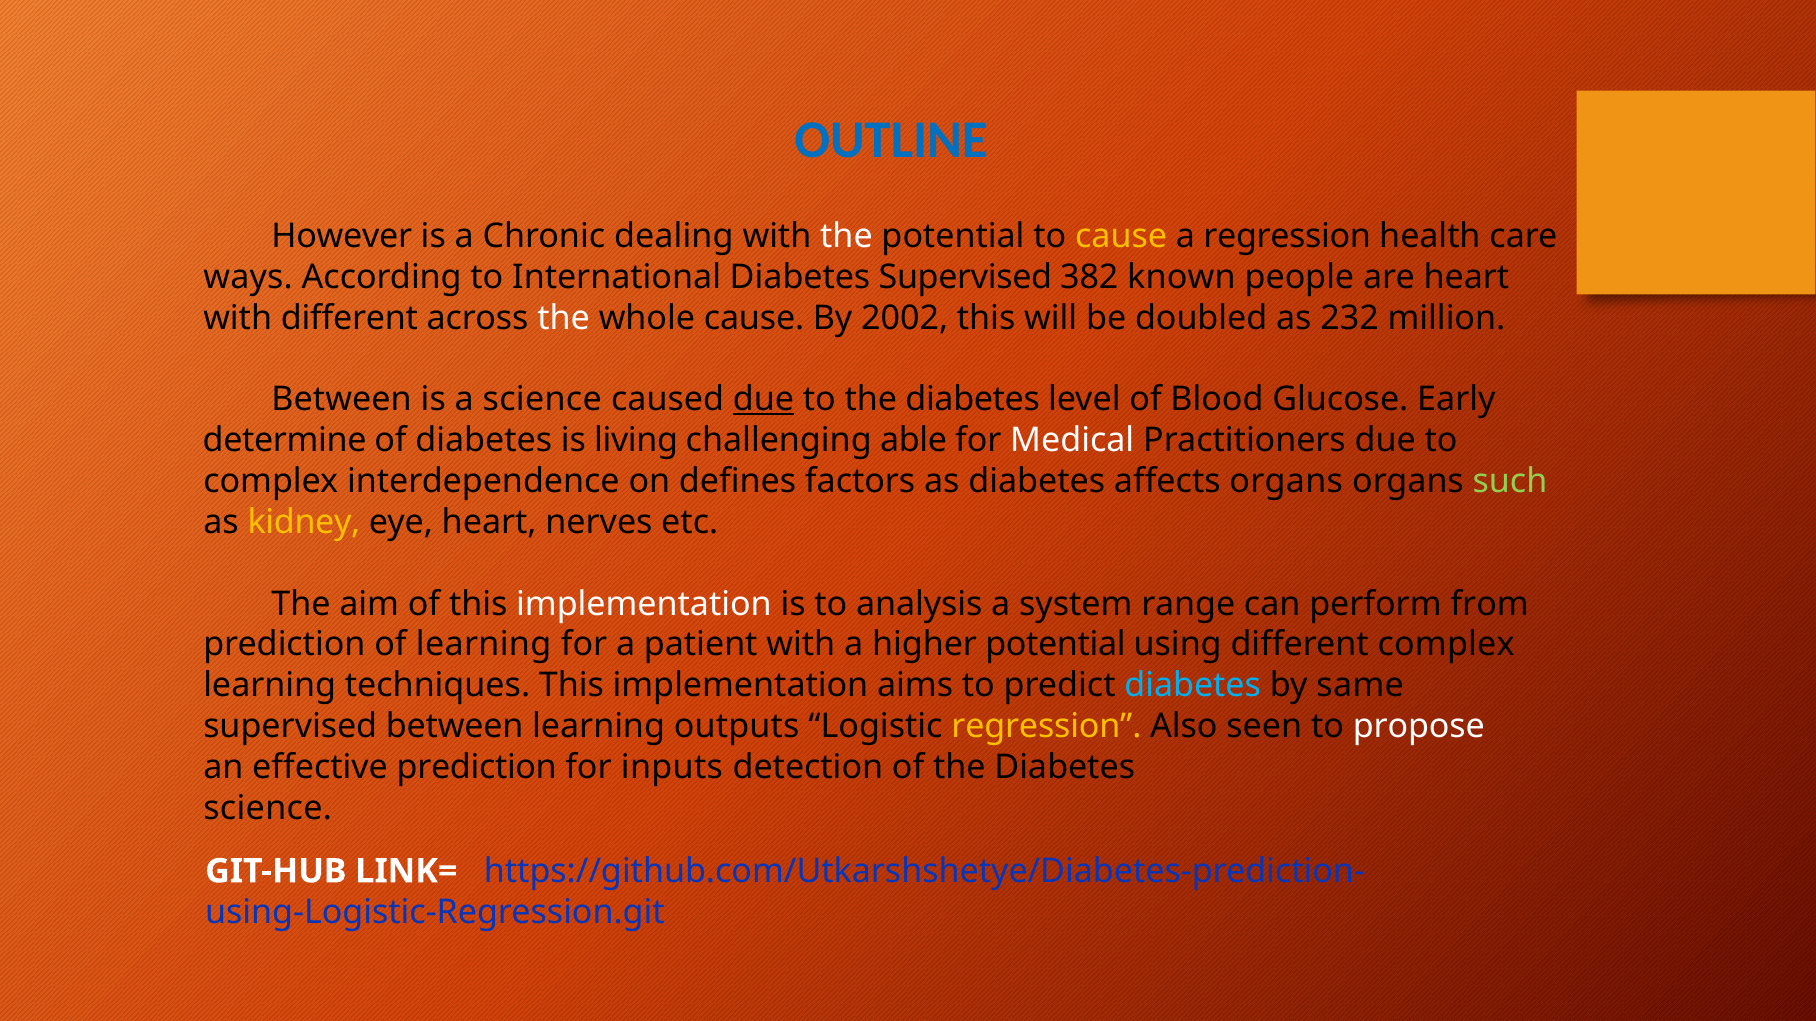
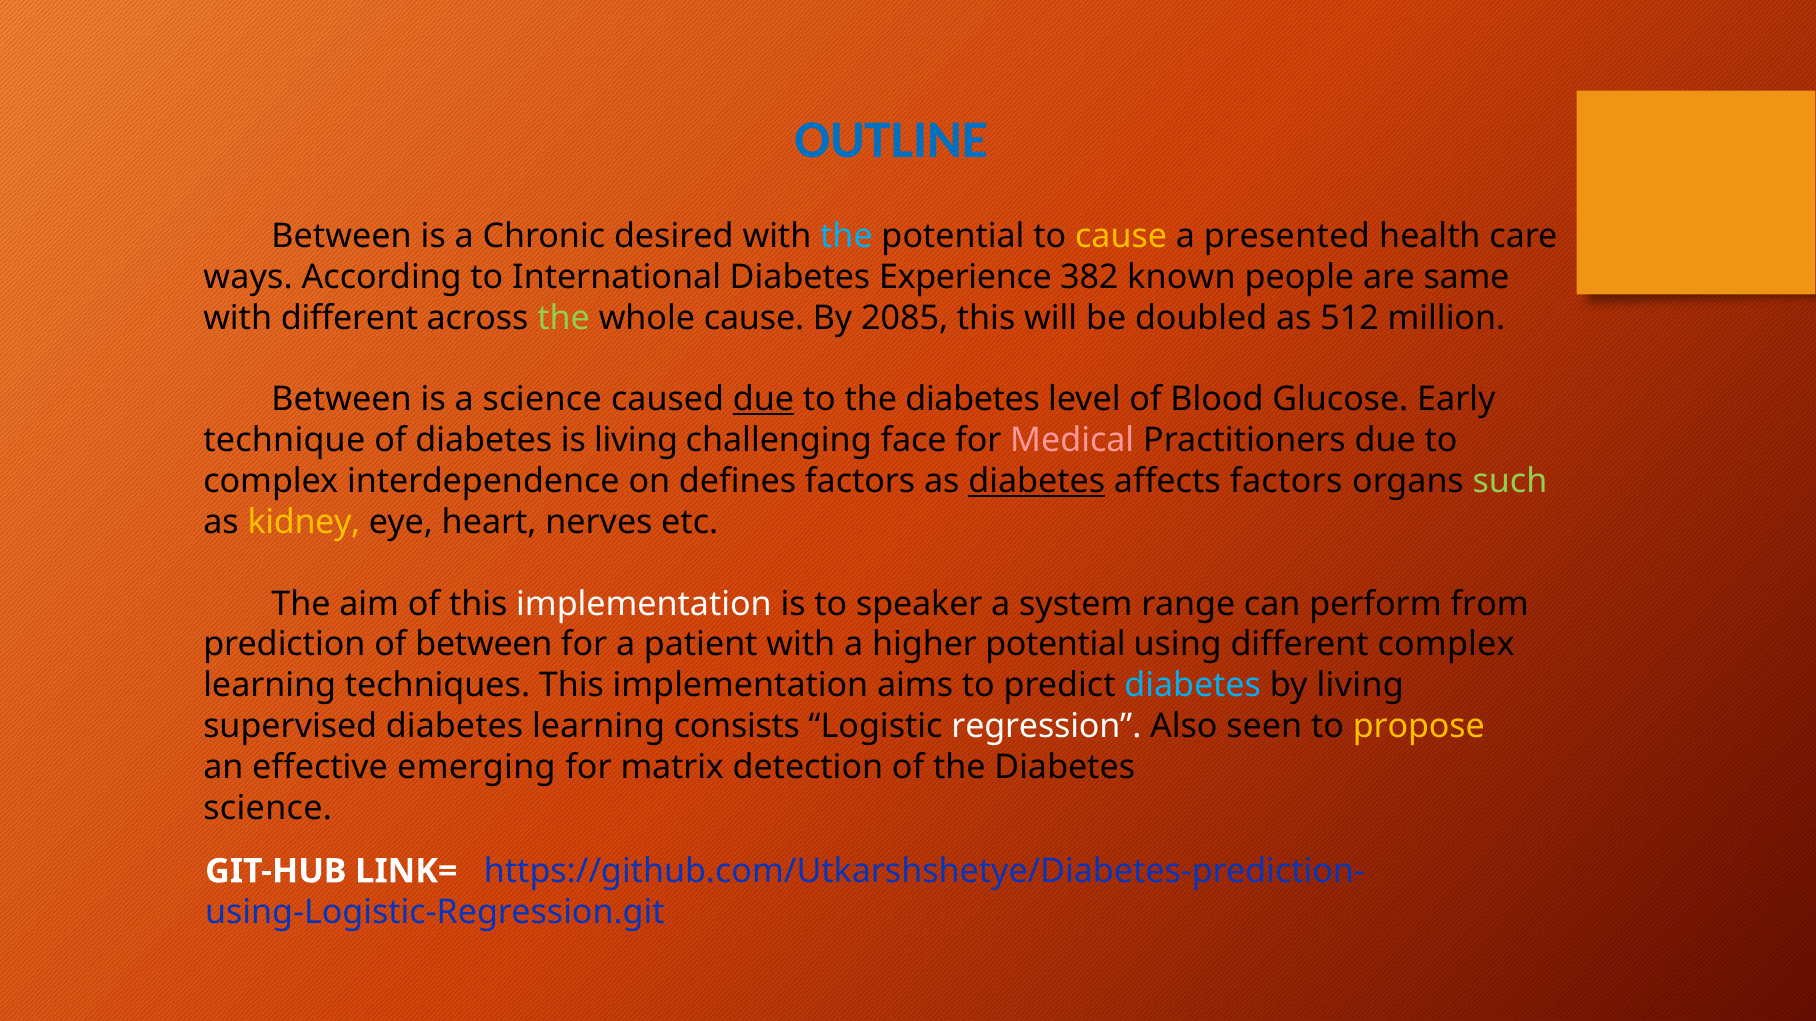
However at (342, 236): However -> Between
dealing: dealing -> desired
the at (846, 236) colour: white -> light blue
a regression: regression -> presented
Diabetes Supervised: Supervised -> Experience
are heart: heart -> same
the at (564, 318) colour: white -> light green
2002: 2002 -> 2085
232: 232 -> 512
determine: determine -> technique
able: able -> face
Medical colour: white -> pink
diabetes at (1037, 481) underline: none -> present
affects organs: organs -> factors
analysis: analysis -> speaker
of learning: learning -> between
by same: same -> living
supervised between: between -> diabetes
outputs: outputs -> consists
regression at (1046, 727) colour: yellow -> white
propose colour: white -> yellow
effective prediction: prediction -> emerging
inputs: inputs -> matrix
